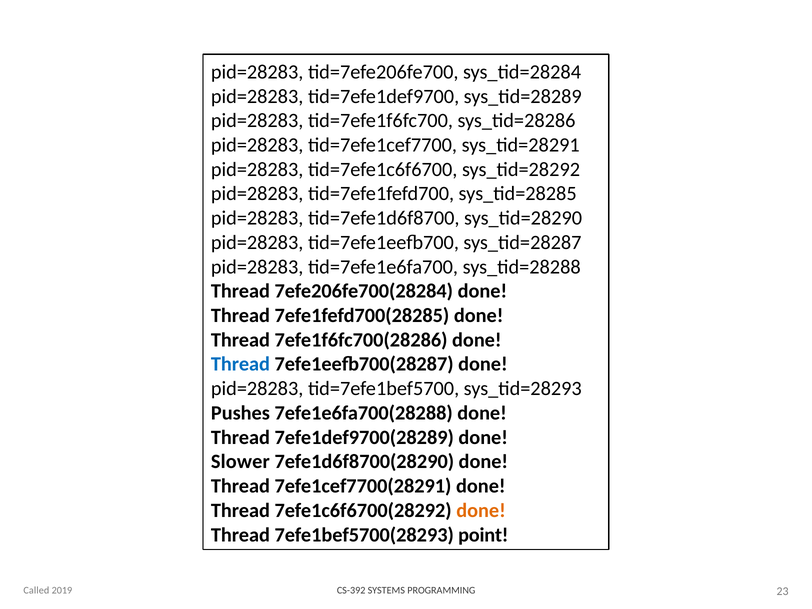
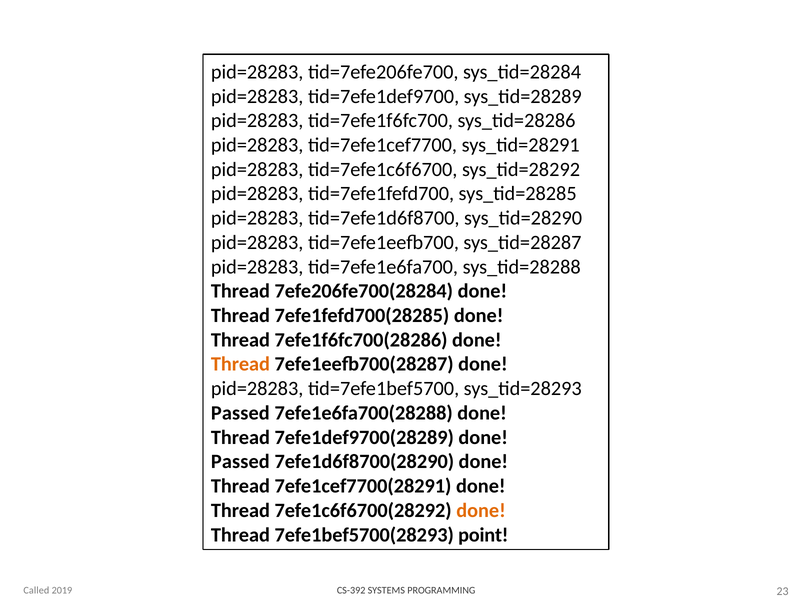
Thread at (240, 364) colour: blue -> orange
Pushes at (240, 413): Pushes -> Passed
Slower at (240, 462): Slower -> Passed
